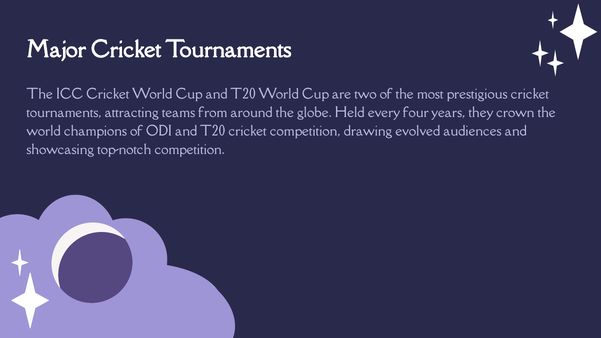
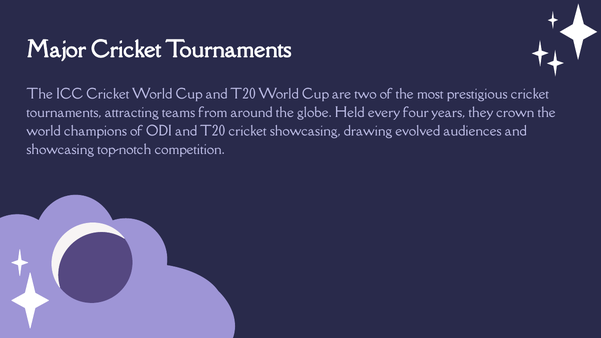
cricket competition: competition -> showcasing
